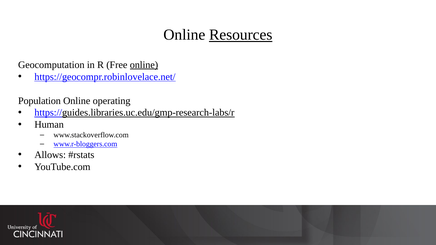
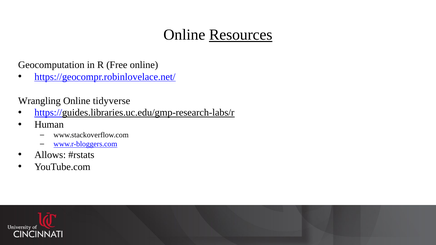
online at (144, 65) underline: present -> none
Population: Population -> Wrangling
operating: operating -> tidyverse
